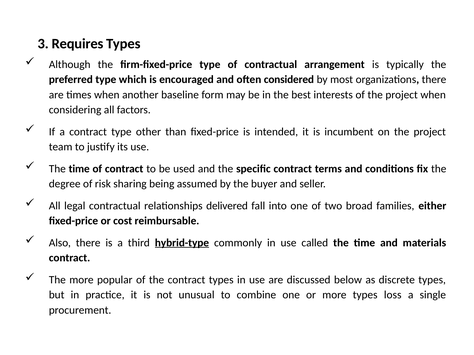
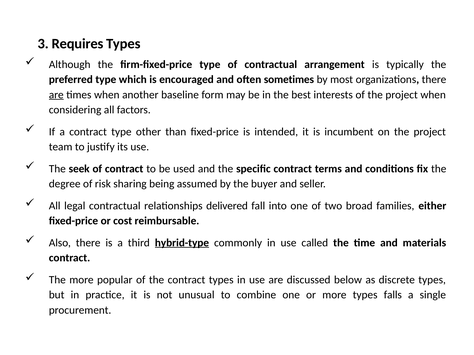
considered: considered -> sometimes
are at (56, 95) underline: none -> present
time at (79, 169): time -> seek
loss: loss -> falls
